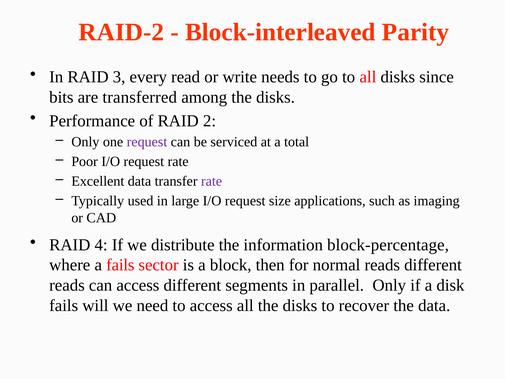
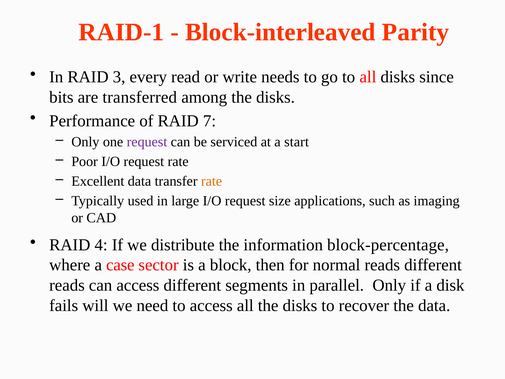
RAID-2: RAID-2 -> RAID-1
2: 2 -> 7
total: total -> start
rate at (212, 181) colour: purple -> orange
a fails: fails -> case
